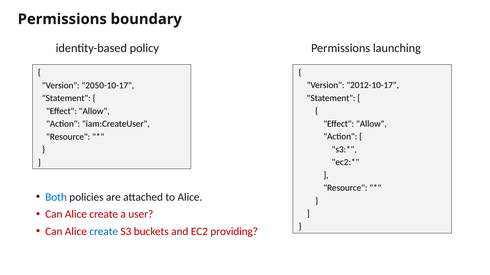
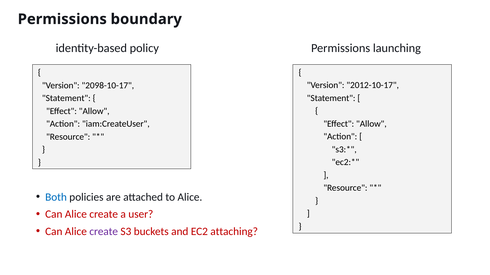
2050-10-17: 2050-10-17 -> 2098-10-17
create at (104, 232) colour: blue -> purple
providing: providing -> attaching
